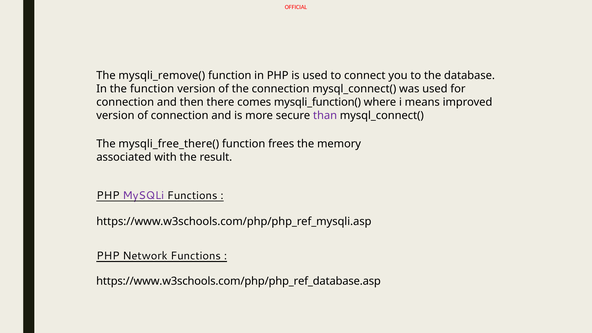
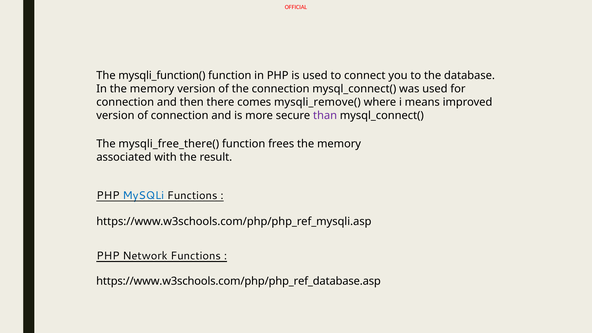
mysqli_remove(: mysqli_remove( -> mysqli_function(
In the function: function -> memory
mysqli_function(: mysqli_function( -> mysqli_remove(
MySQLi colour: purple -> blue
